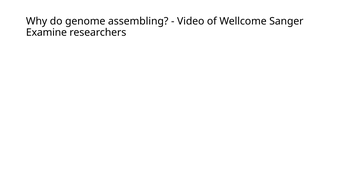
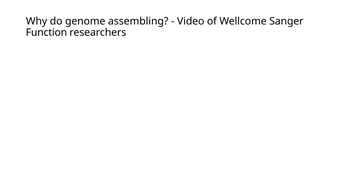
Examine: Examine -> Function
